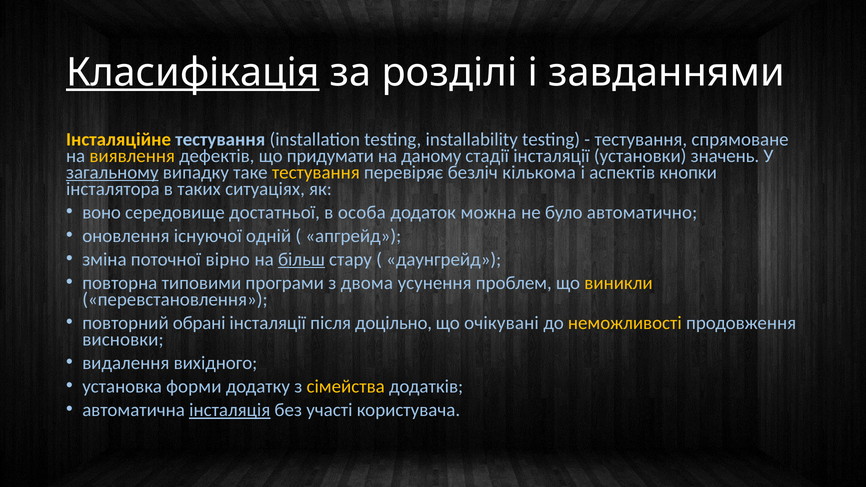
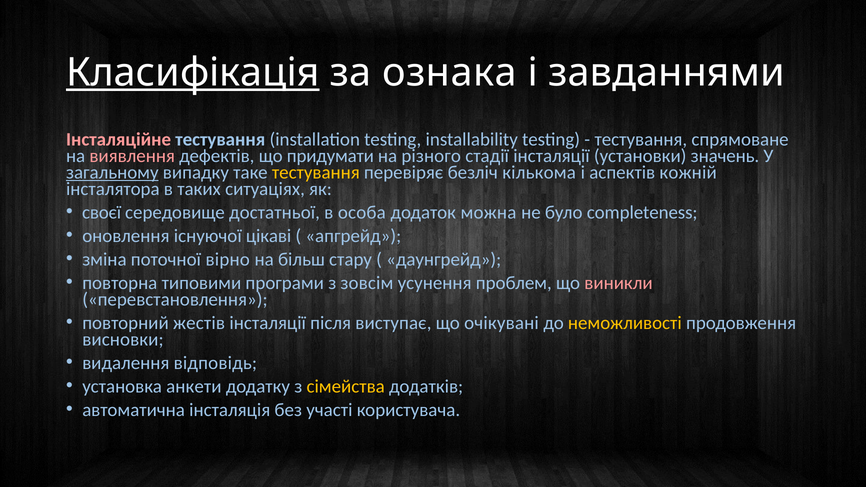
розділі: розділі -> ознака
Інсталяційне colour: yellow -> pink
виявлення colour: yellow -> pink
даному: даному -> різного
кнопки: кнопки -> кожній
воно: воно -> своєї
автоматично: автоматично -> completeness
одній: одній -> цікаві
більш underline: present -> none
двома: двома -> зовсім
виникли colour: yellow -> pink
обрані: обрані -> жестів
доцільно: доцільно -> виступає
вихідного: вихідного -> відповідь
форми: форми -> анкети
інсталяція underline: present -> none
